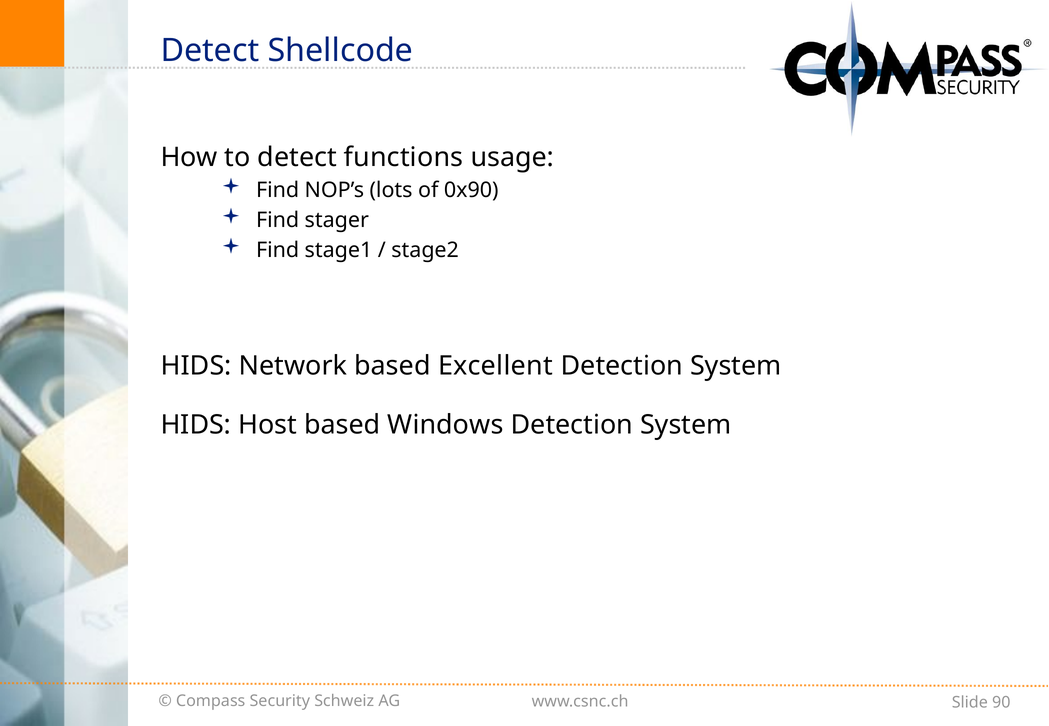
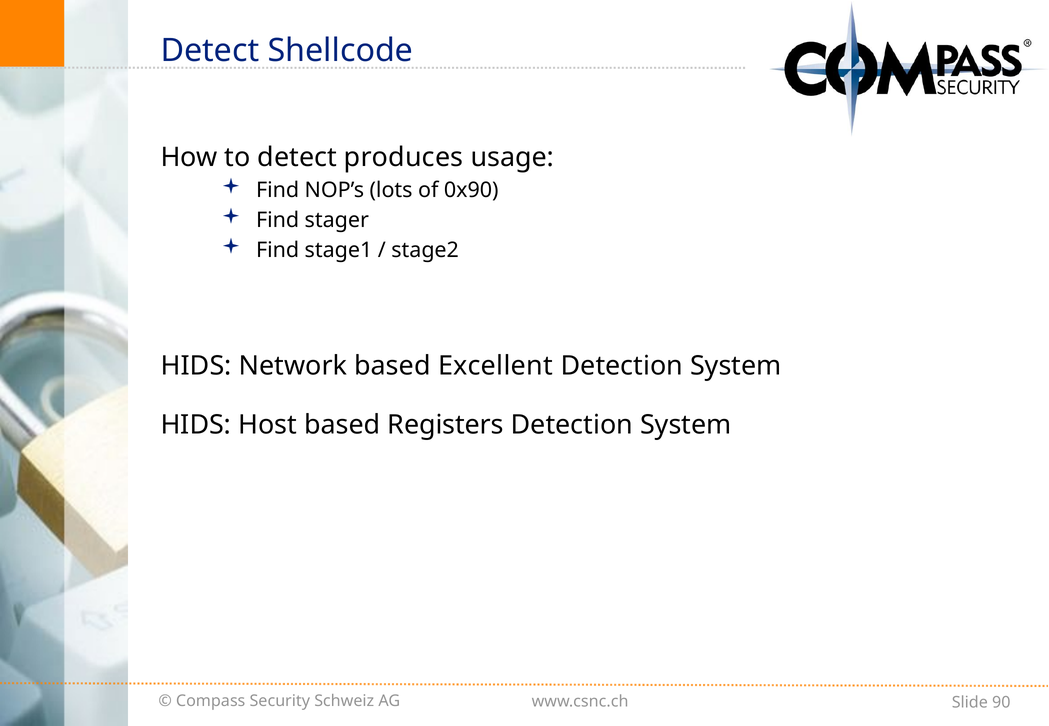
functions: functions -> produces
Windows: Windows -> Registers
